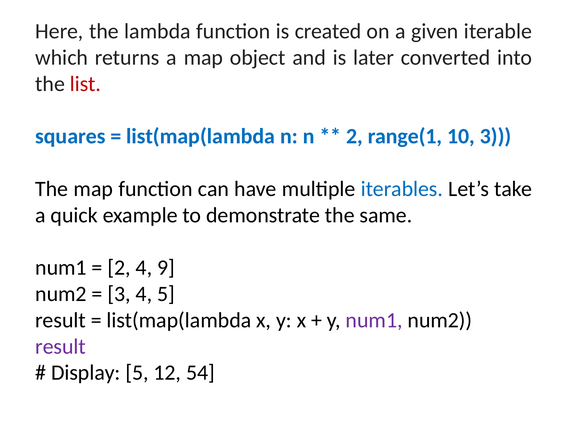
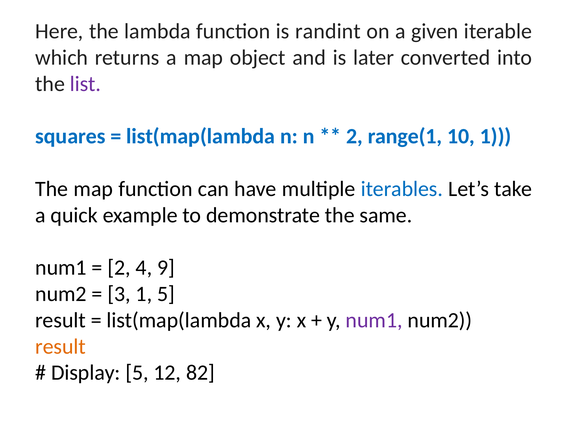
created: created -> randint
list colour: red -> purple
10 3: 3 -> 1
3 4: 4 -> 1
result at (61, 347) colour: purple -> orange
54: 54 -> 82
